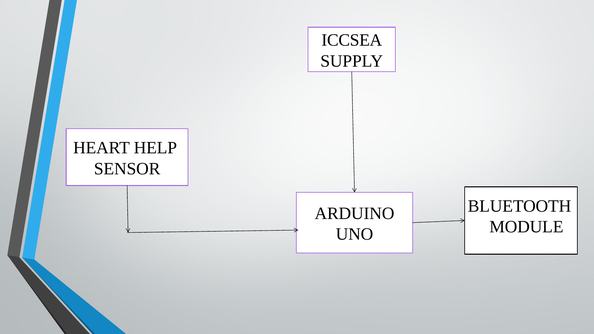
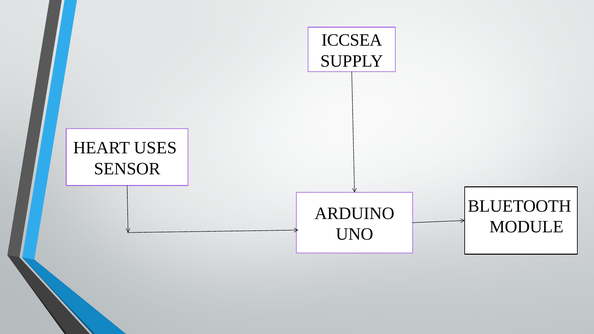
HELP: HELP -> USES
